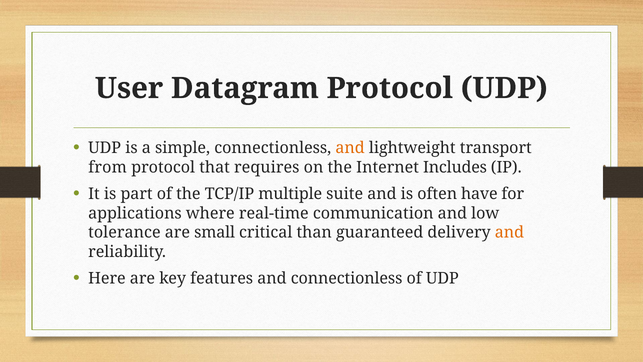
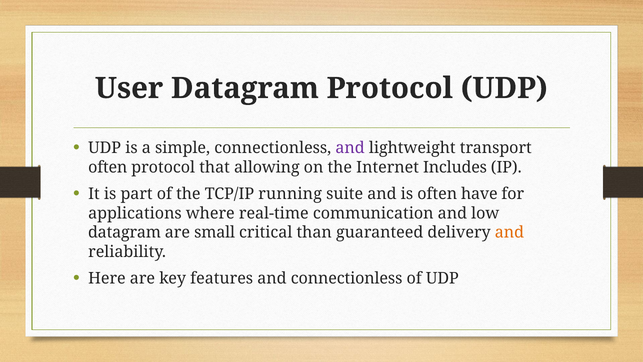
and at (350, 148) colour: orange -> purple
from at (108, 167): from -> often
requires: requires -> allowing
multiple: multiple -> running
tolerance at (124, 232): tolerance -> datagram
